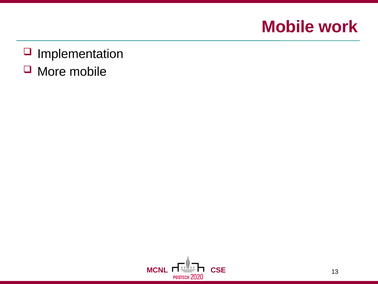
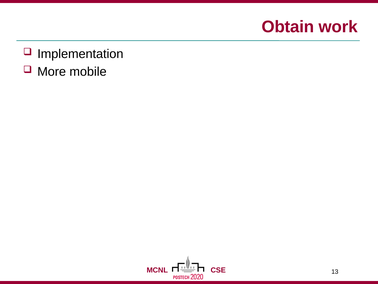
Mobile at (288, 27): Mobile -> Obtain
